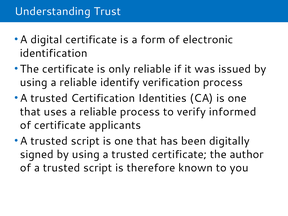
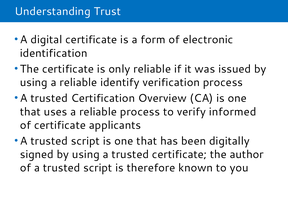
Identities: Identities -> Overview
